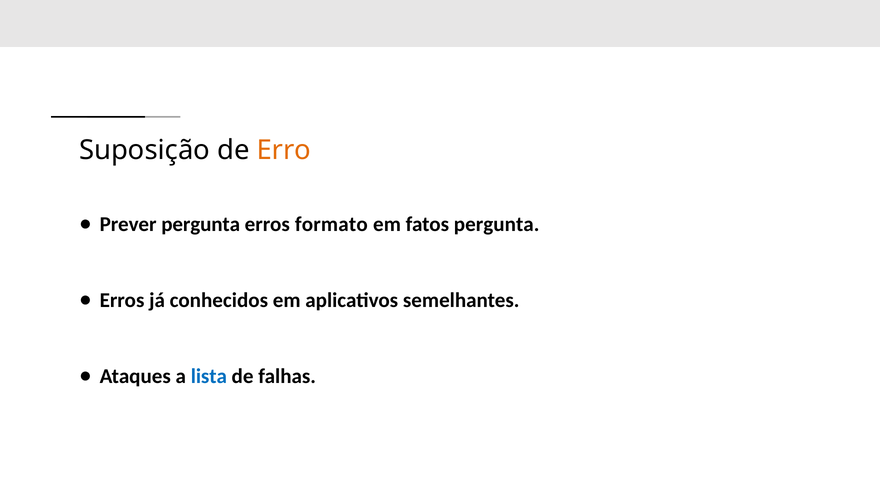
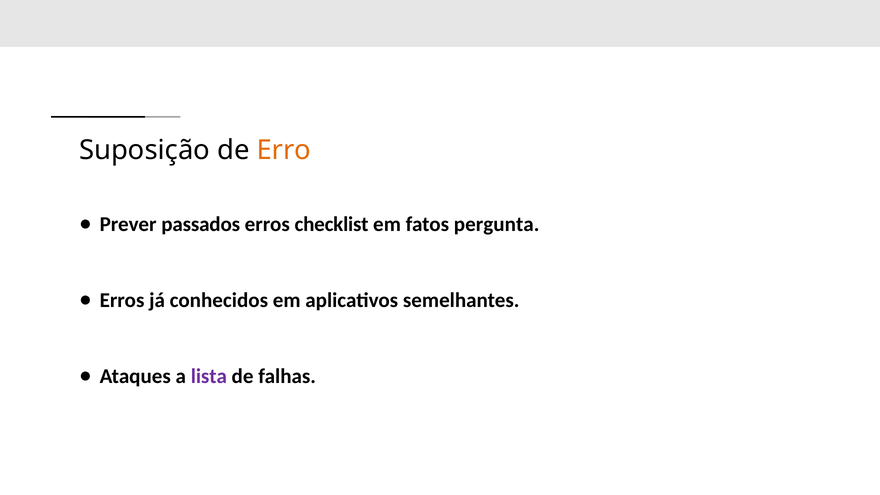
Prever pergunta: pergunta -> passados
formato: formato -> checklist
lista colour: blue -> purple
